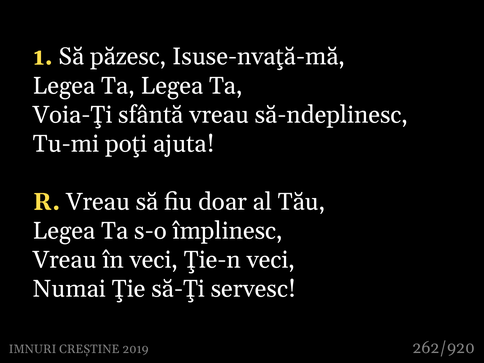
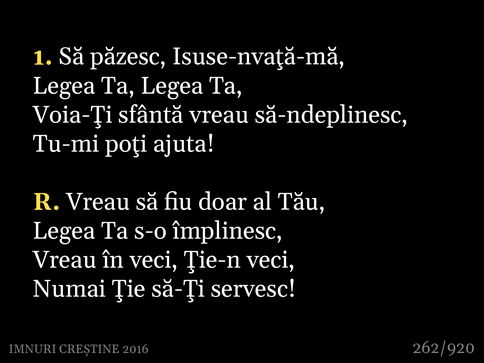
2019: 2019 -> 2016
